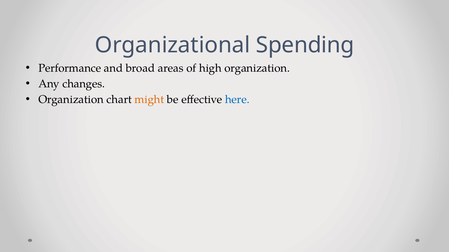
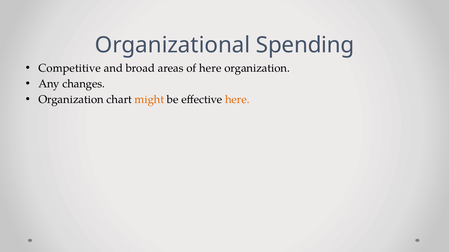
Performance: Performance -> Competitive
of high: high -> here
here at (237, 100) colour: blue -> orange
